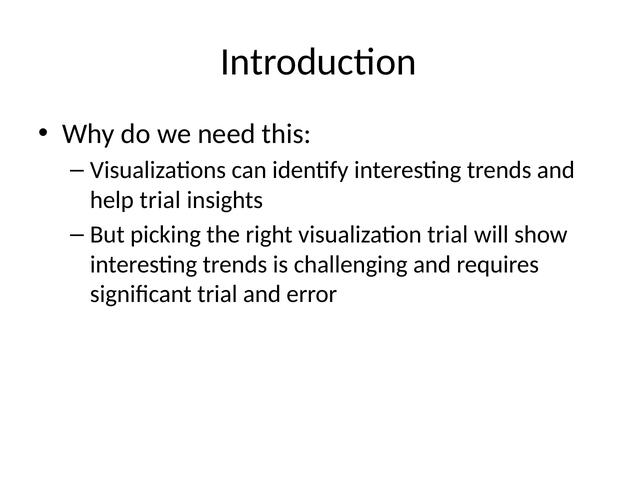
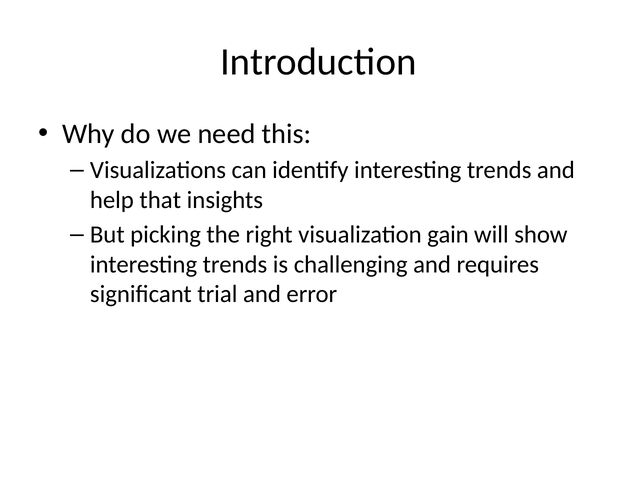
help trial: trial -> that
visualization trial: trial -> gain
